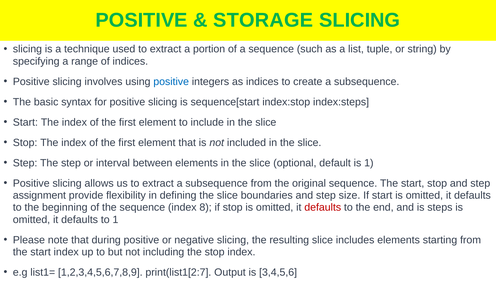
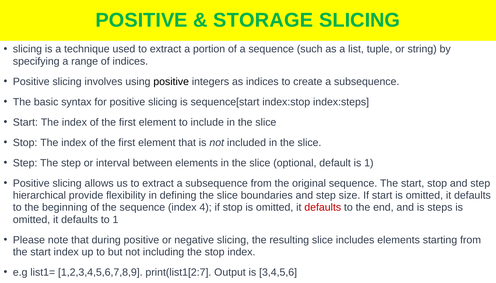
positive at (171, 82) colour: blue -> black
assignment: assignment -> hierarchical
8: 8 -> 4
